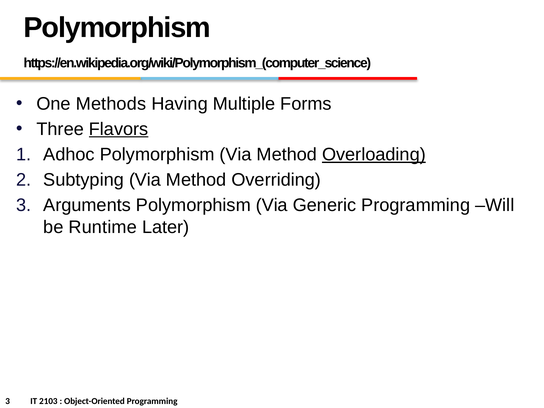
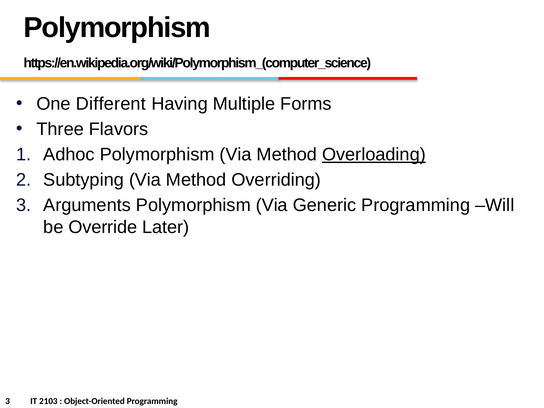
Methods: Methods -> Different
Flavors underline: present -> none
Runtime: Runtime -> Override
